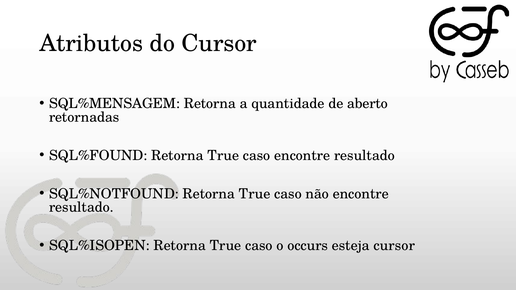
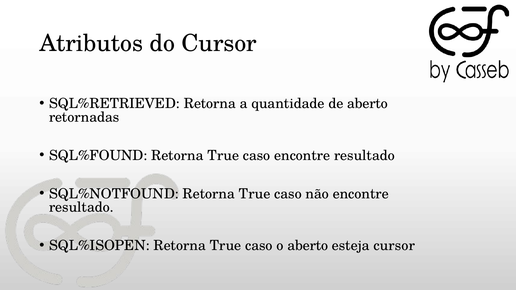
SQL%MENSAGEM: SQL%MENSAGEM -> SQL%RETRIEVED
o occurs: occurs -> aberto
